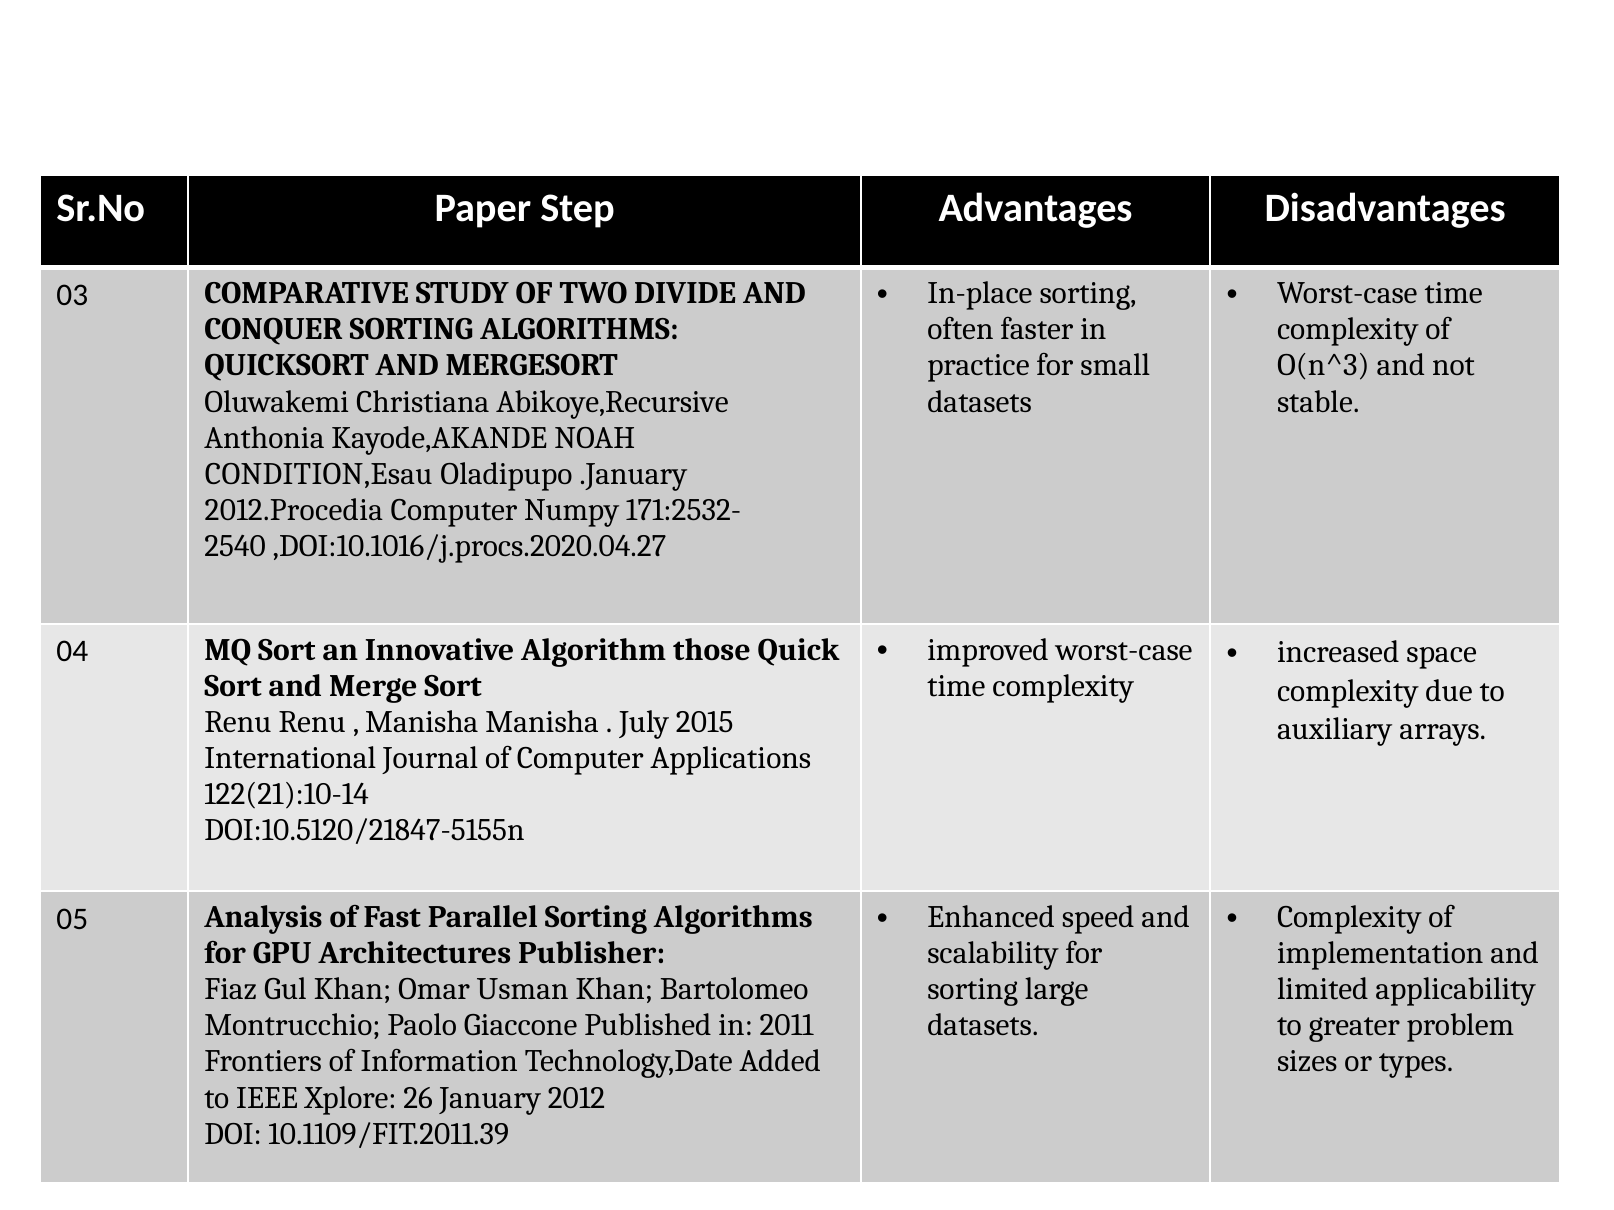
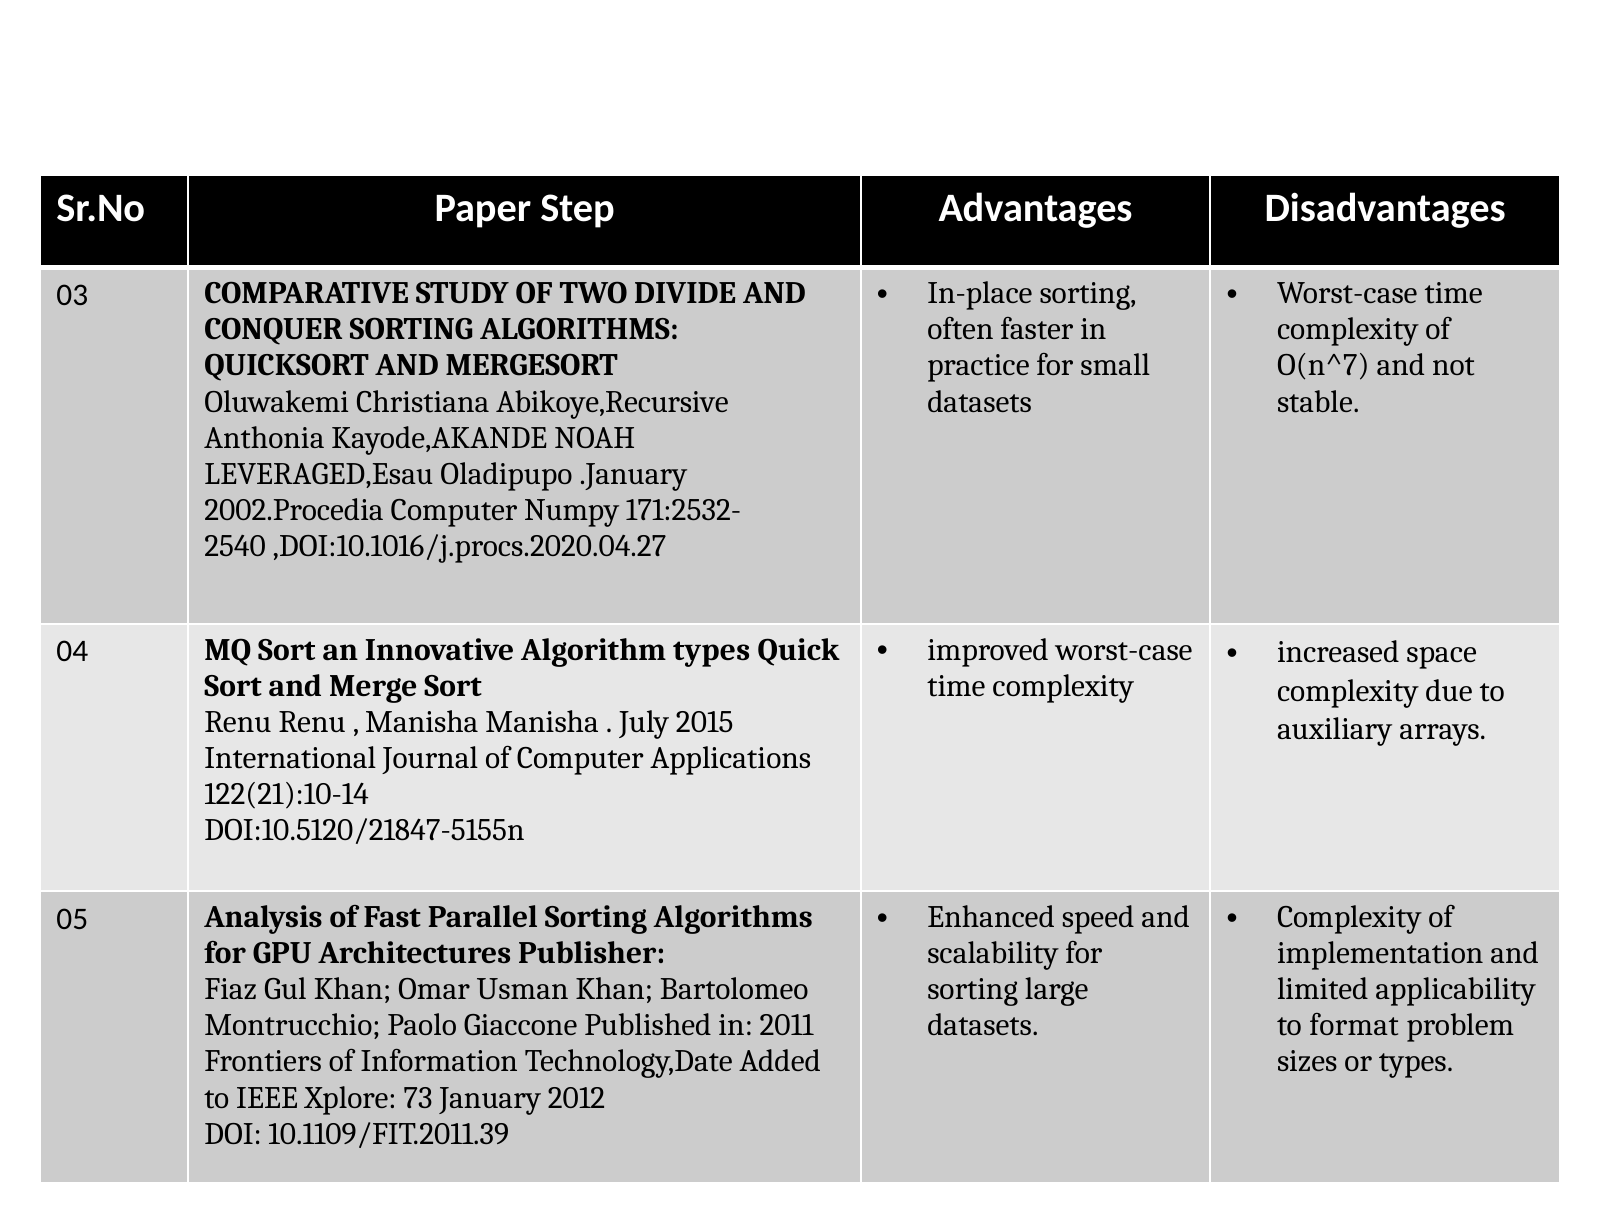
O(n^3: O(n^3 -> O(n^7
CONDITION,Esau: CONDITION,Esau -> LEVERAGED,Esau
2012.Procedia: 2012.Procedia -> 2002.Procedia
Algorithm those: those -> types
greater: greater -> format
26: 26 -> 73
